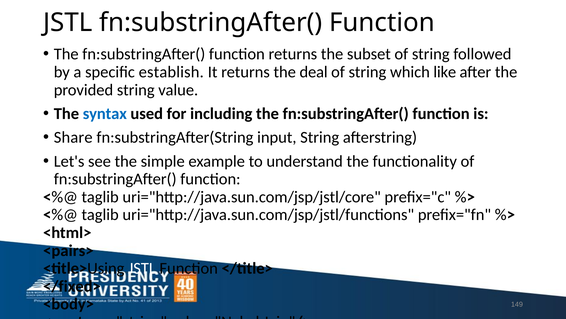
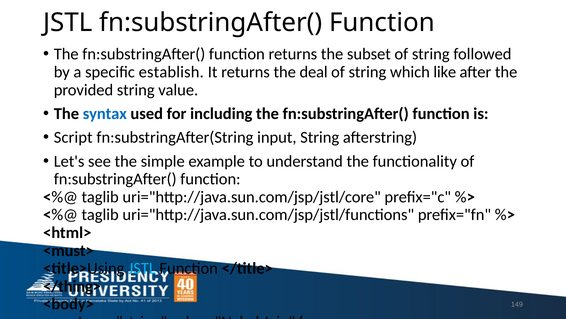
Share: Share -> Script
<pairs>: <pairs> -> <must>
JSTL at (142, 268) colour: white -> light blue
</fixed>: </fixed> -> </thing>
